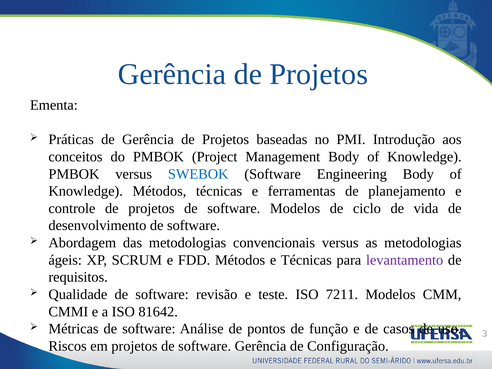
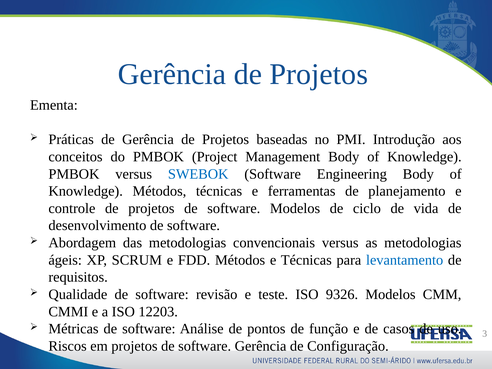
levantamento colour: purple -> blue
7211: 7211 -> 9326
81642: 81642 -> 12203
